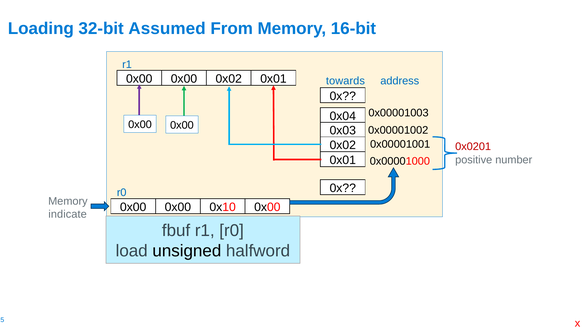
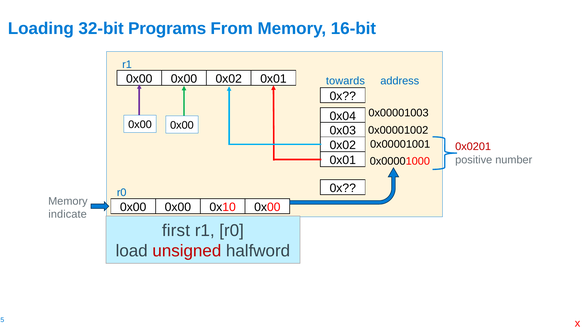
Assumed: Assumed -> Programs
fbuf: fbuf -> first
unsigned colour: black -> red
